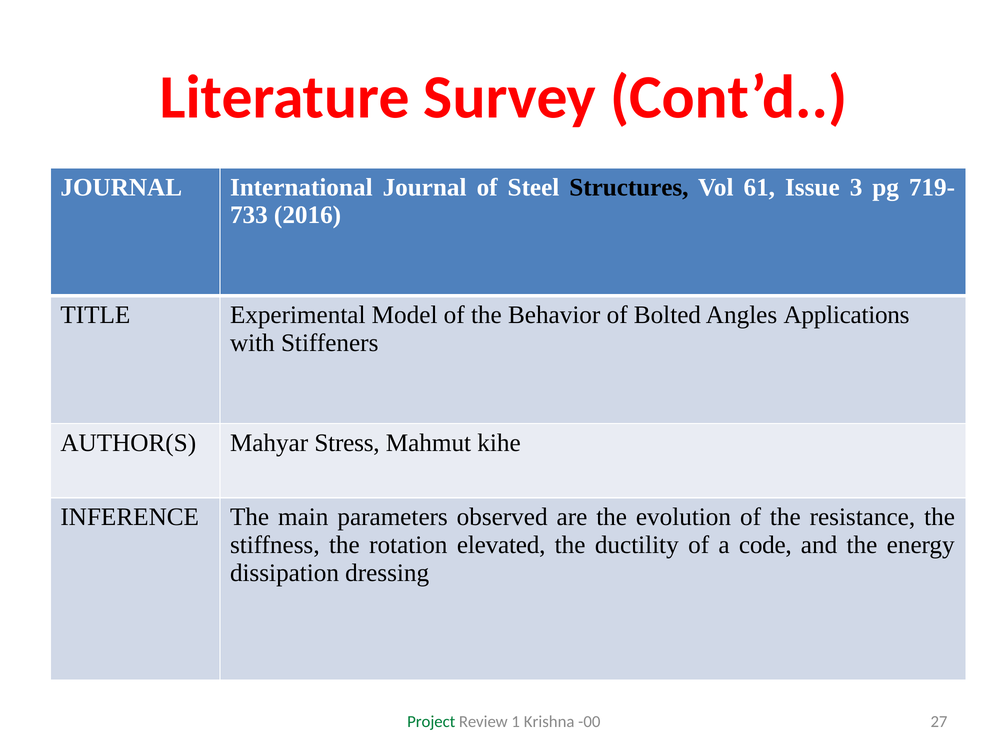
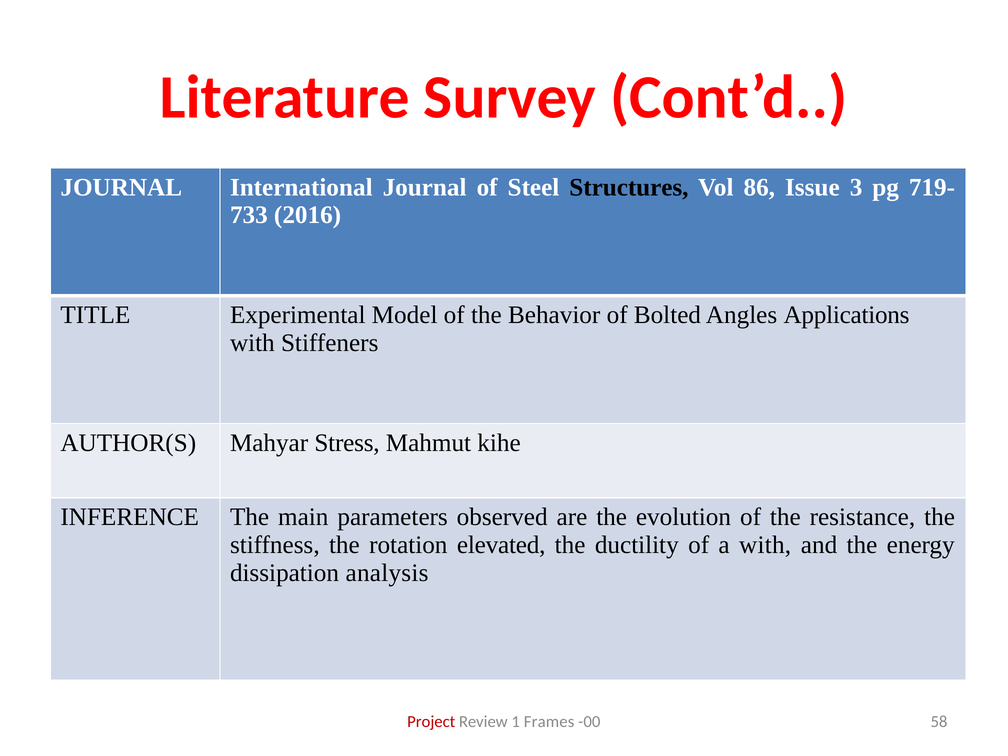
61: 61 -> 86
a code: code -> with
dressing: dressing -> analysis
Project colour: green -> red
Krishna: Krishna -> Frames
27: 27 -> 58
